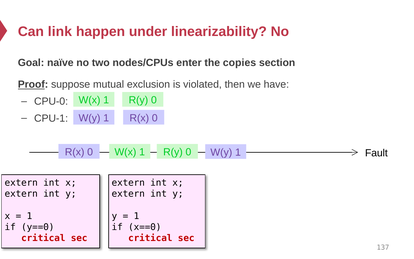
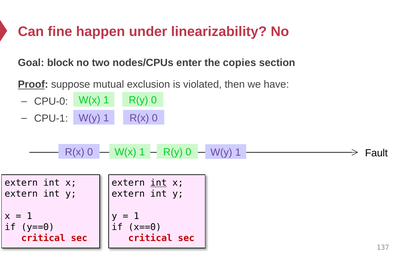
link: link -> fine
naïve: naïve -> block
int at (159, 183) underline: none -> present
